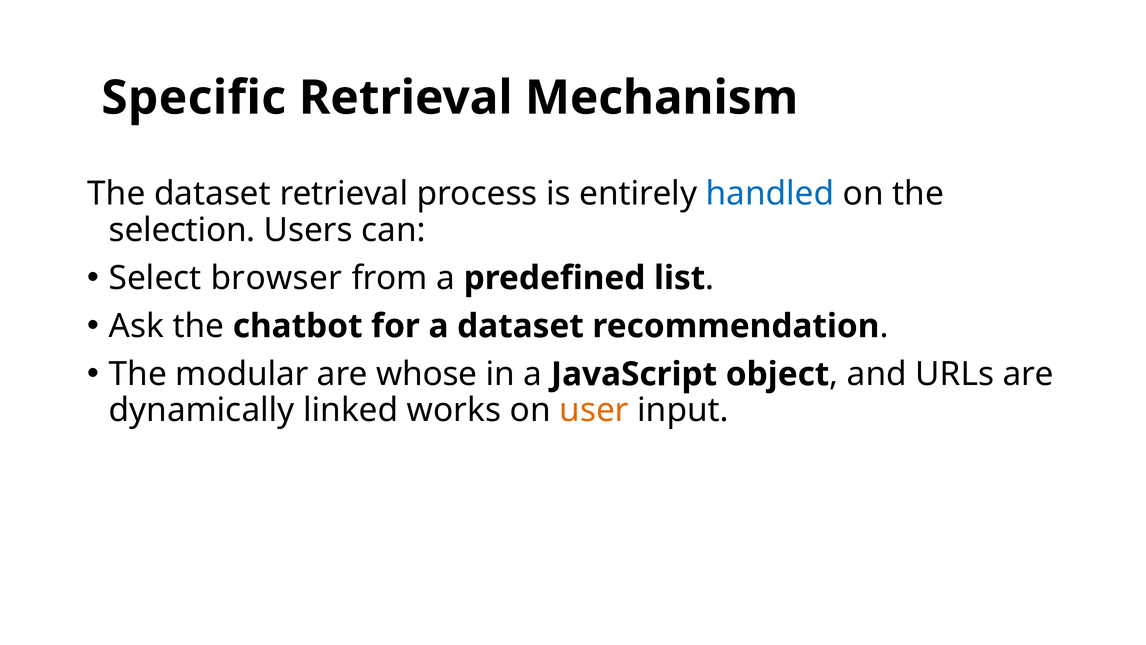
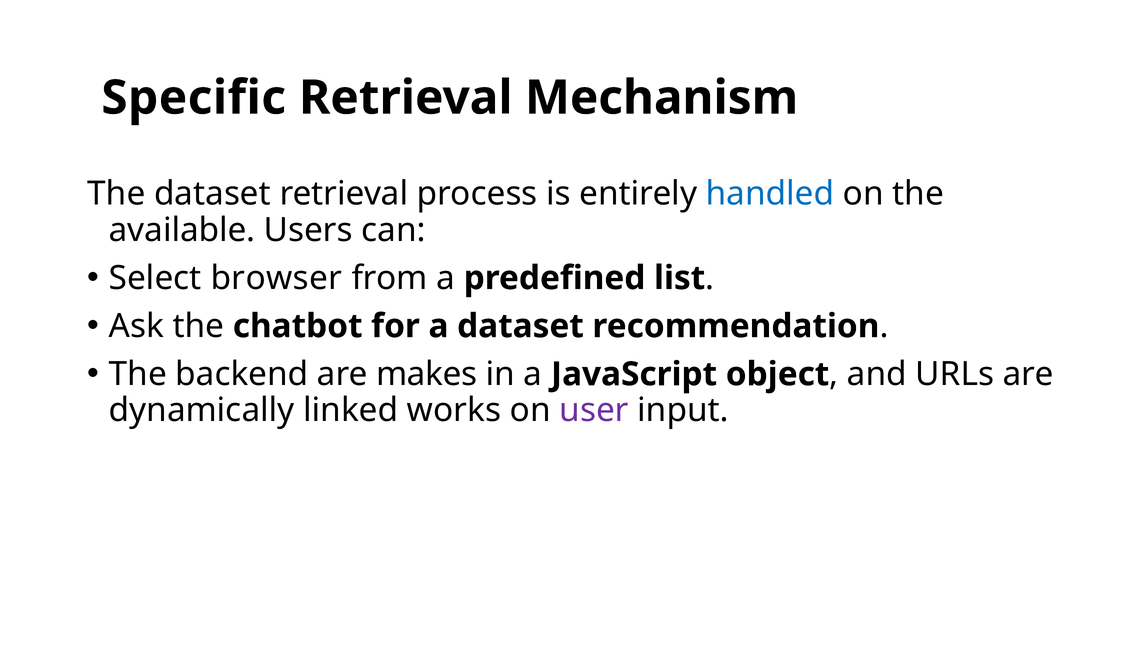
selection: selection -> available
modular: modular -> backend
whose: whose -> makes
user colour: orange -> purple
